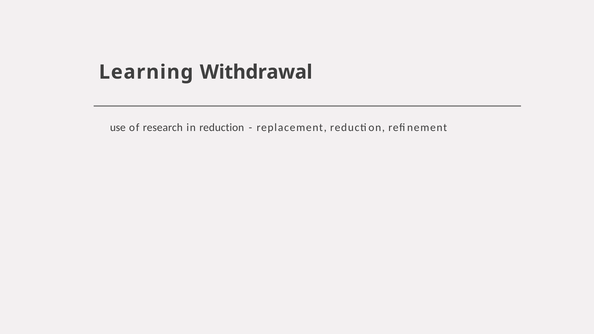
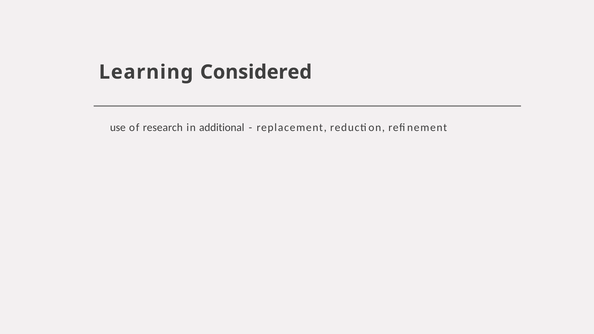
Withdrawal: Withdrawal -> Considered
in reduction: reduction -> additional
